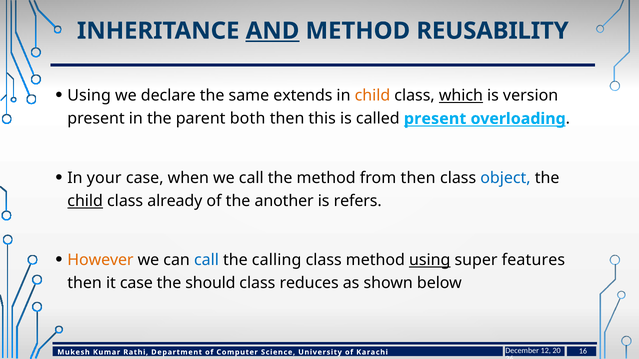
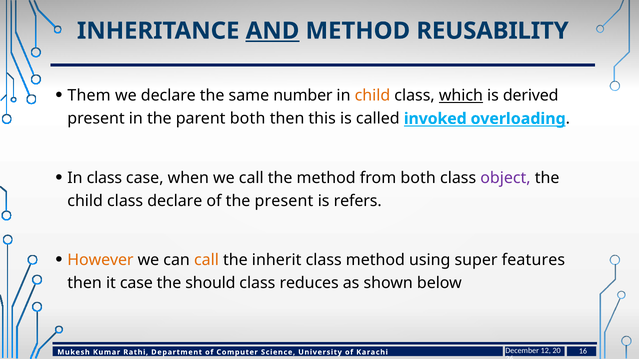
Using at (89, 96): Using -> Them
extends: extends -> number
version: version -> derived
called present: present -> invoked
In your: your -> class
from then: then -> both
object colour: blue -> purple
child at (85, 201) underline: present -> none
class already: already -> declare
the another: another -> present
call at (206, 260) colour: blue -> orange
calling: calling -> inherit
using at (430, 260) underline: present -> none
